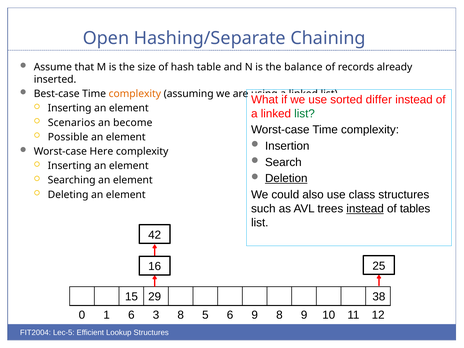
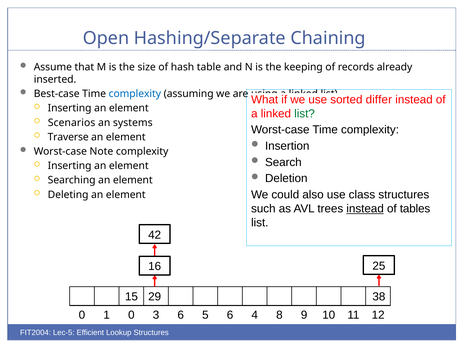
balance: balance -> keeping
complexity at (135, 94) colour: orange -> blue
become: become -> systems
Possible: Possible -> Traverse
Here: Here -> Note
Deletion underline: present -> none
1 6: 6 -> 0
3 8: 8 -> 6
6 9: 9 -> 4
